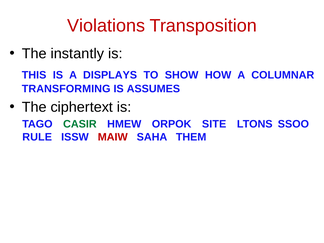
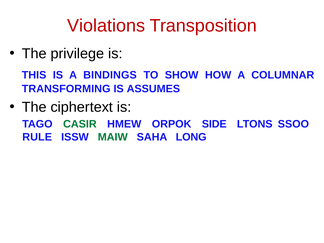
instantly: instantly -> privilege
DISPLAYS: DISPLAYS -> BINDINGS
SITE: SITE -> SIDE
MAIW colour: red -> green
THEM: THEM -> LONG
